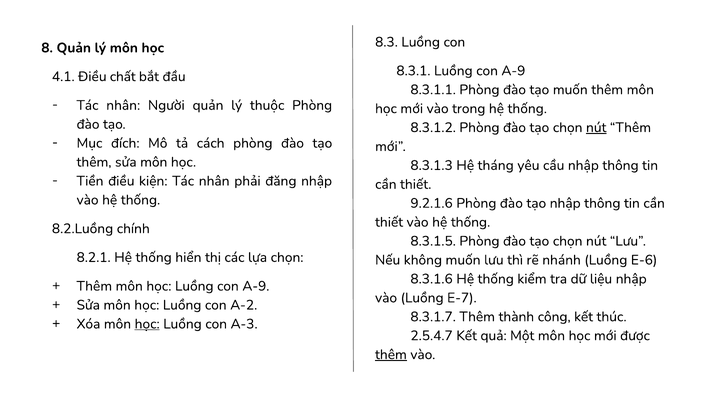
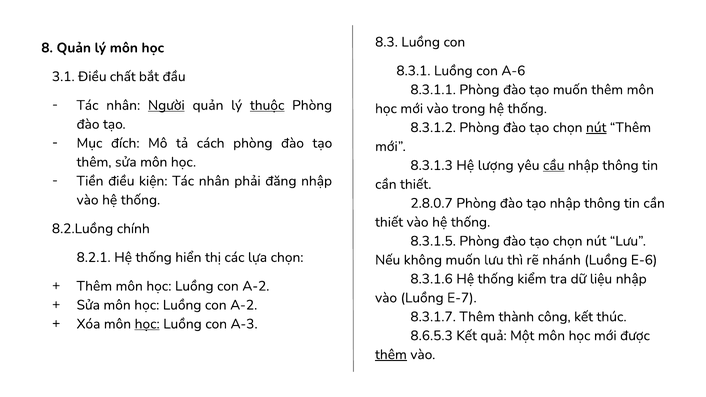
8.3.1 Luồng con A-9: A-9 -> A-6
4.1: 4.1 -> 3.1
Người underline: none -> present
thuộc underline: none -> present
tháng: tháng -> lượng
cầu underline: none -> present
9.2.1.6: 9.2.1.6 -> 2.8.0.7
A-9 at (256, 286): A-9 -> A-2
2.5.4.7: 2.5.4.7 -> 8.6.5.3
